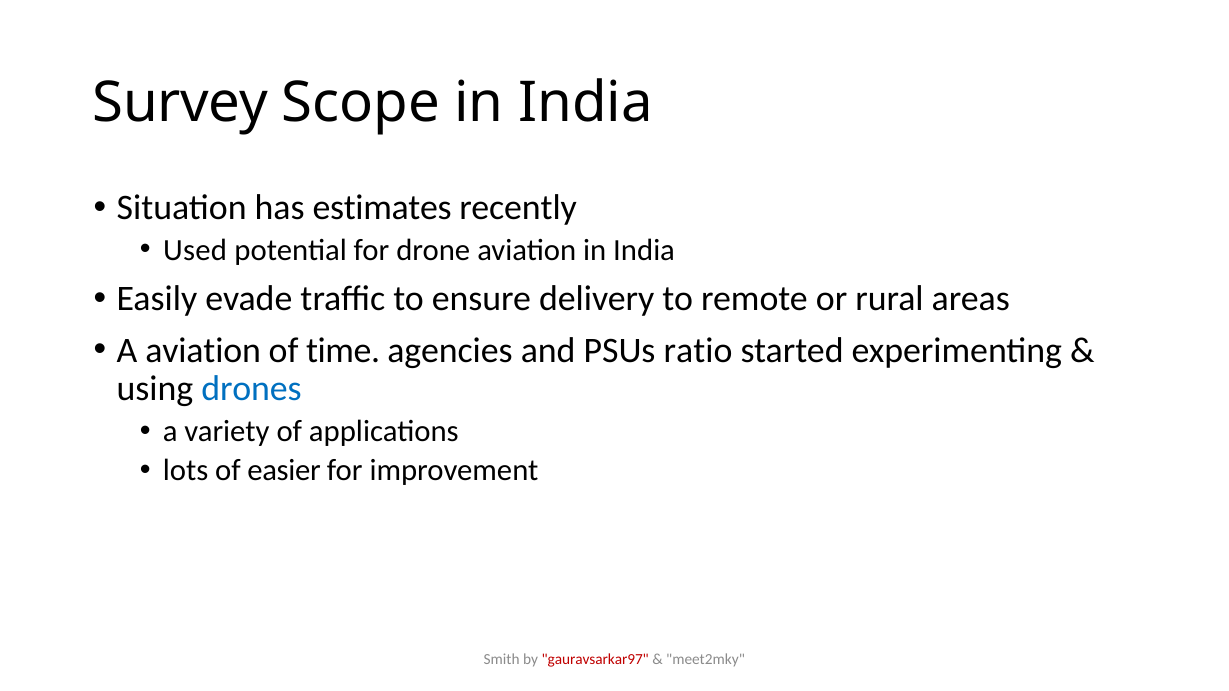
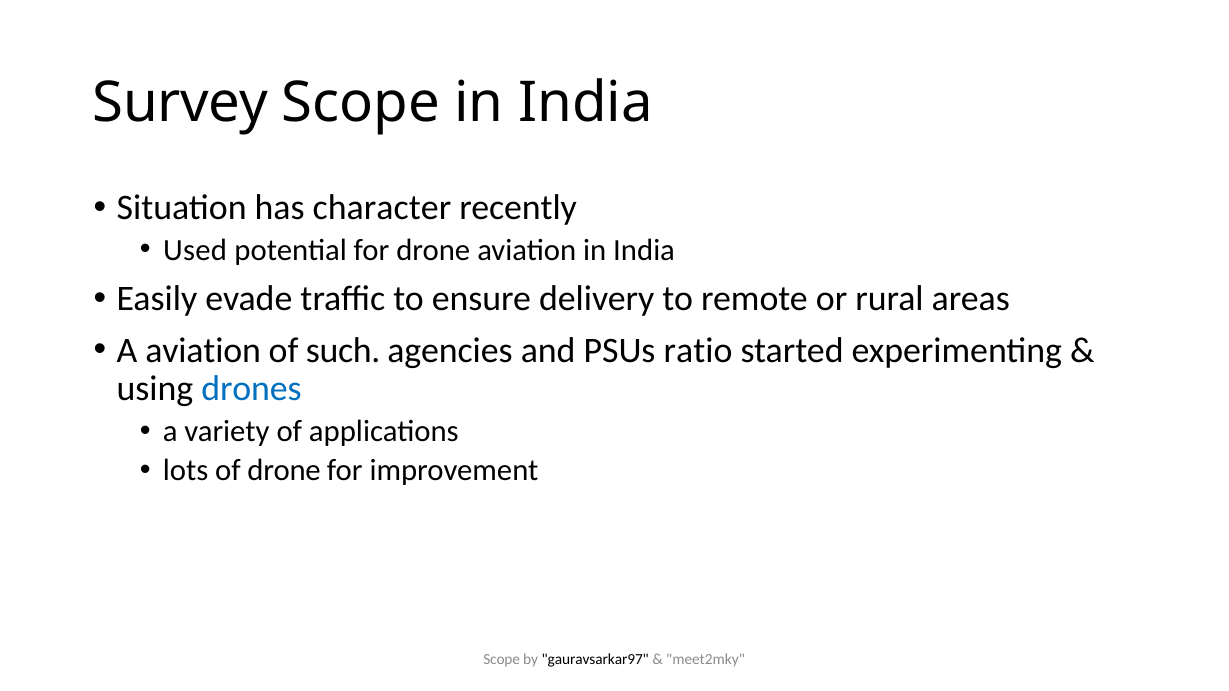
estimates: estimates -> character
time: time -> such
of easier: easier -> drone
Smith at (502, 660): Smith -> Scope
gauravsarkar97 colour: red -> black
